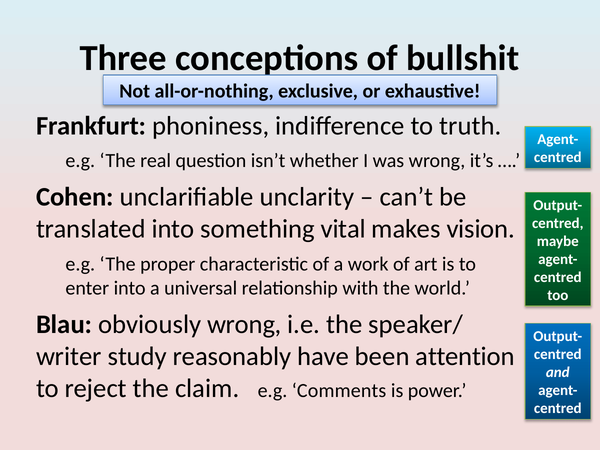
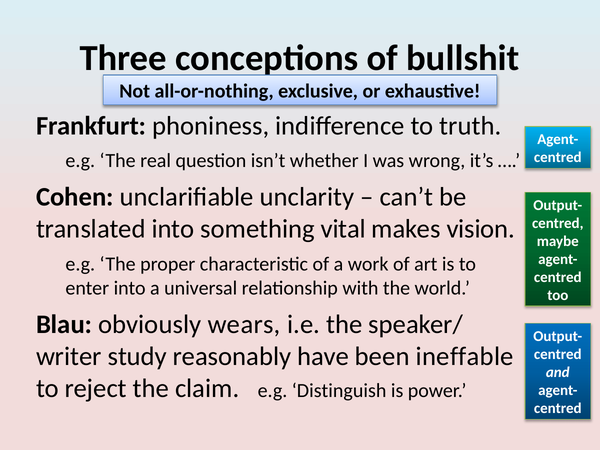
obviously wrong: wrong -> wears
attention: attention -> ineffable
Comments: Comments -> Distinguish
